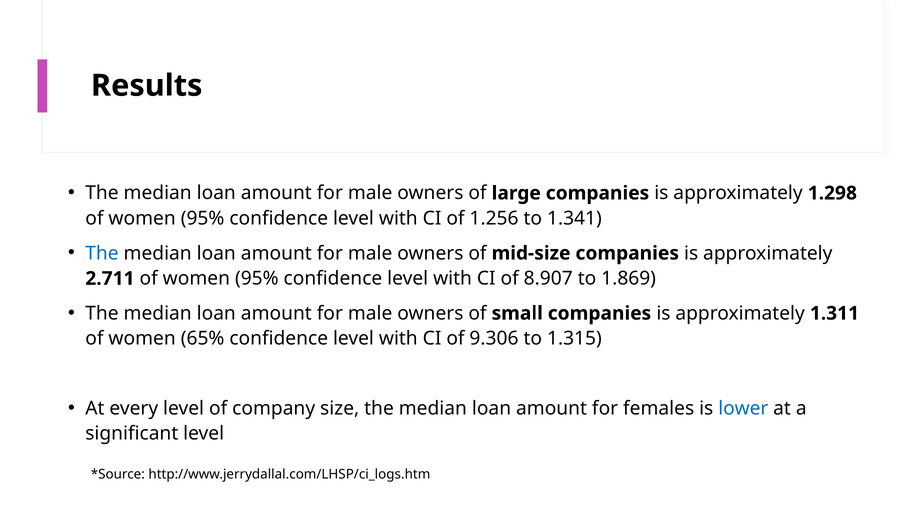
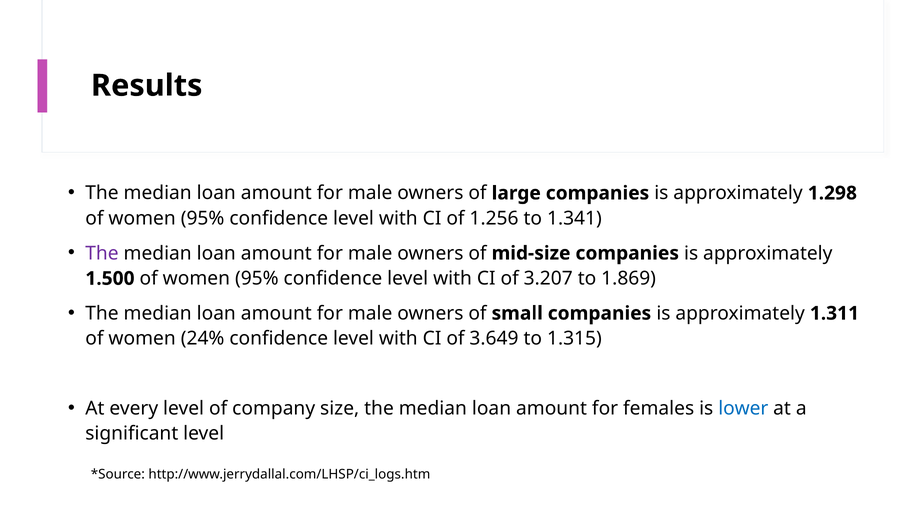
The at (102, 253) colour: blue -> purple
2.711: 2.711 -> 1.500
8.907: 8.907 -> 3.207
65%: 65% -> 24%
9.306: 9.306 -> 3.649
